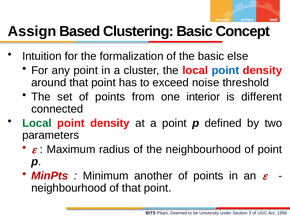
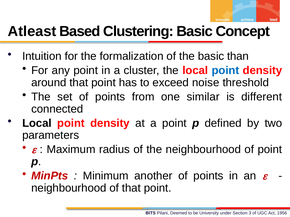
Assign: Assign -> Atleast
else: else -> than
interior: interior -> similar
Local at (37, 123) colour: green -> black
